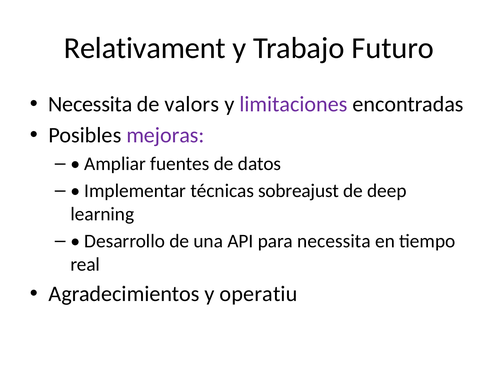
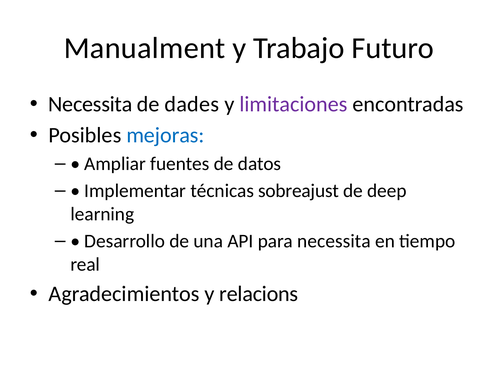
Relativament: Relativament -> Manualment
valors: valors -> dades
mejoras colour: purple -> blue
operatiu: operatiu -> relacions
